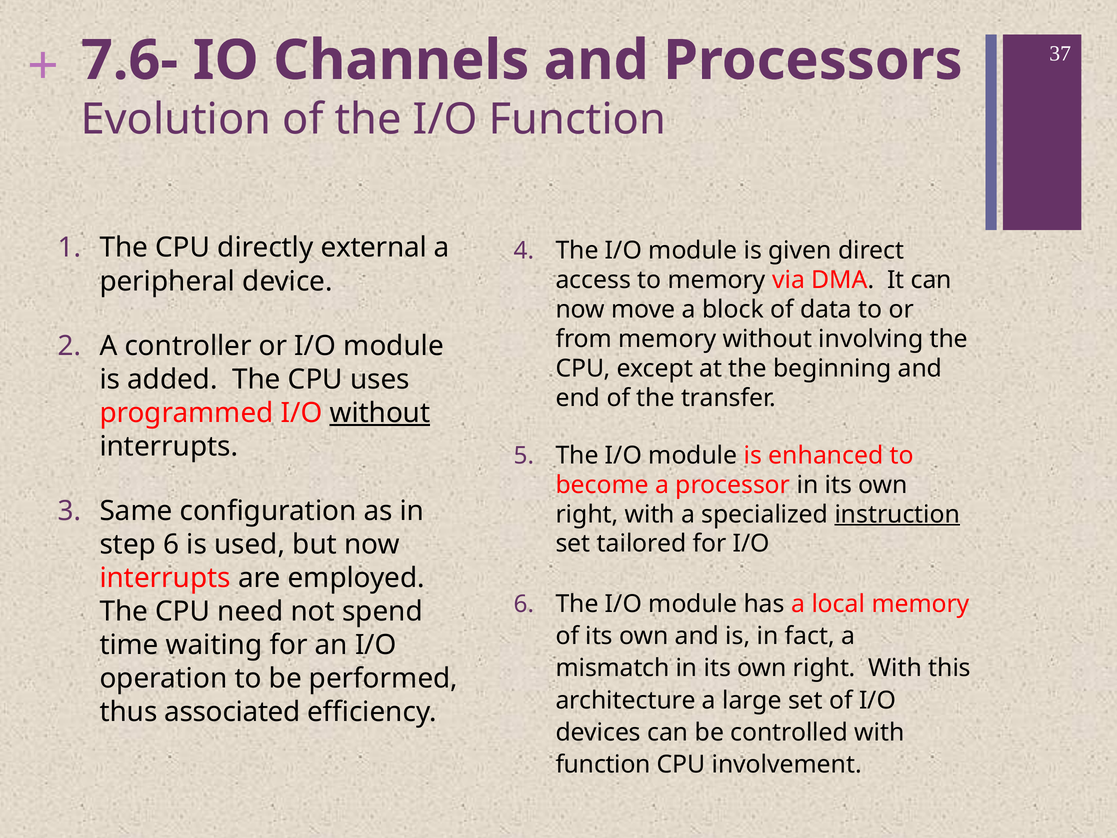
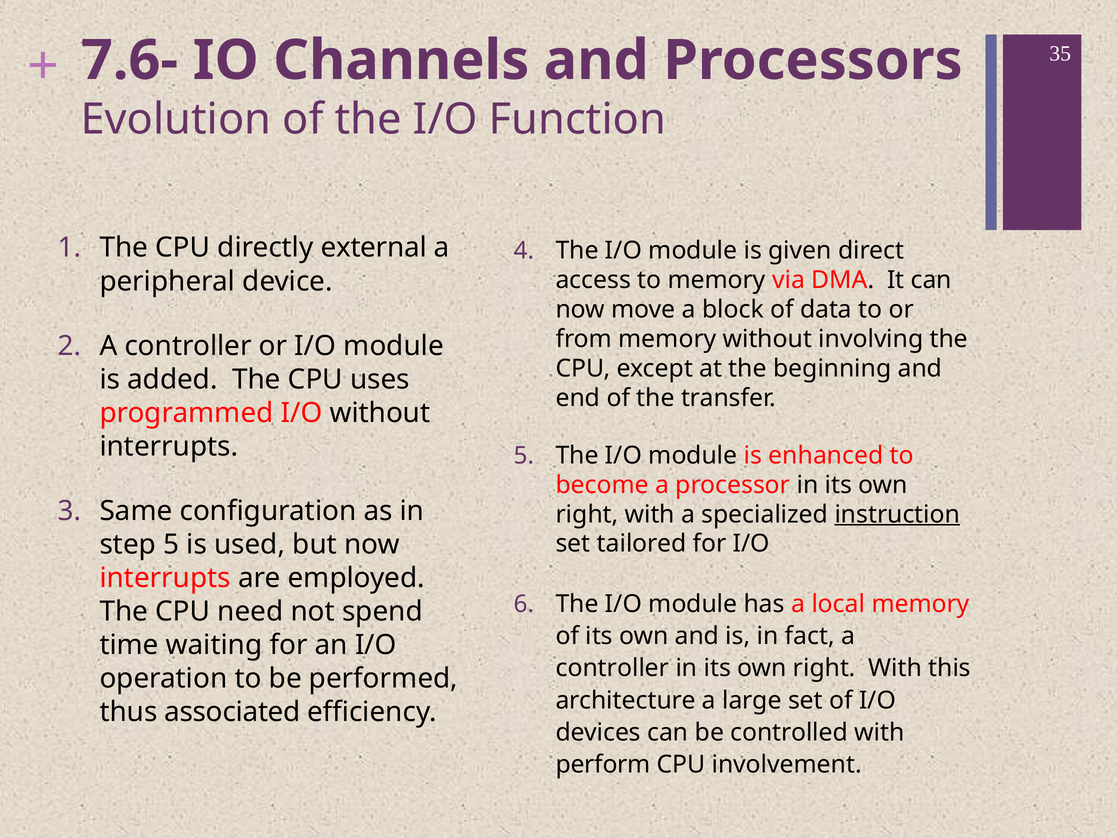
37: 37 -> 35
without at (380, 413) underline: present -> none
step 6: 6 -> 5
mismatch at (613, 668): mismatch -> controller
function at (603, 764): function -> perform
